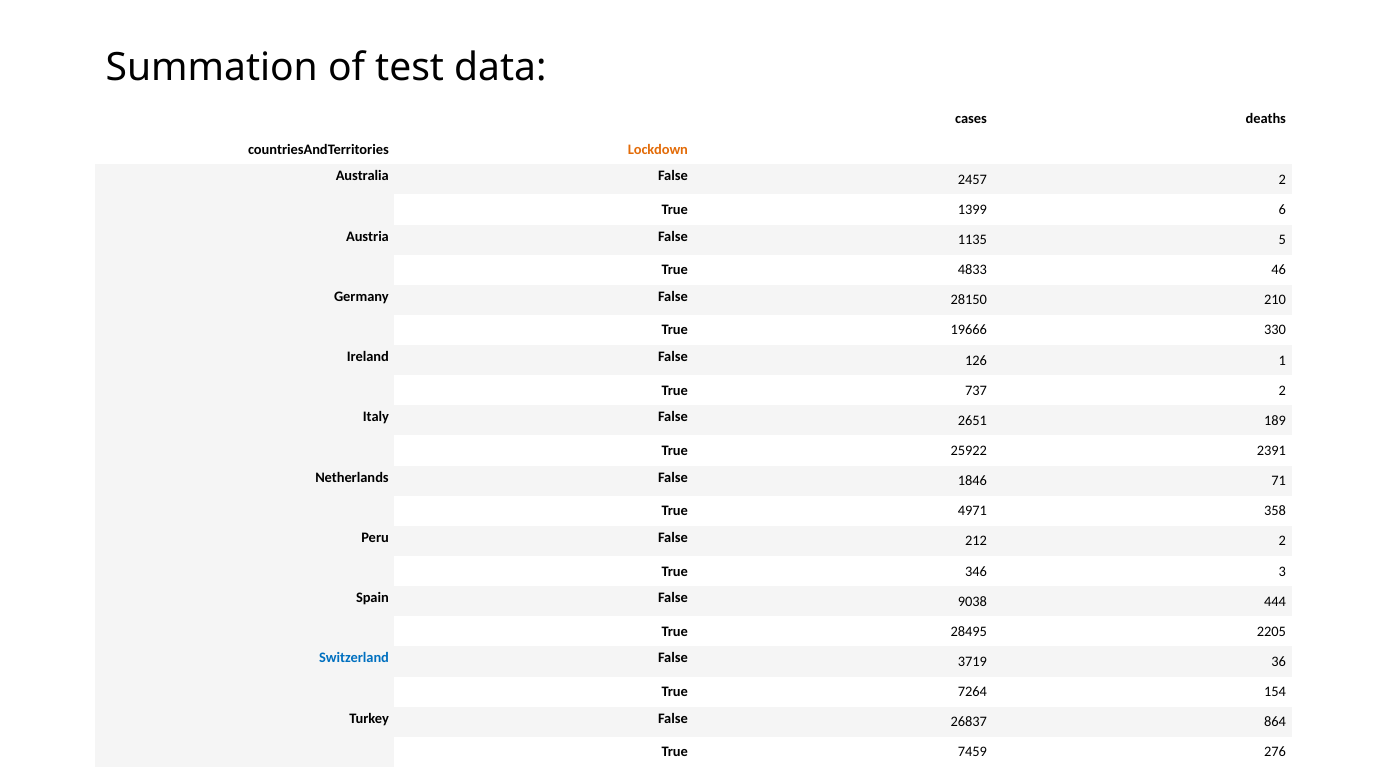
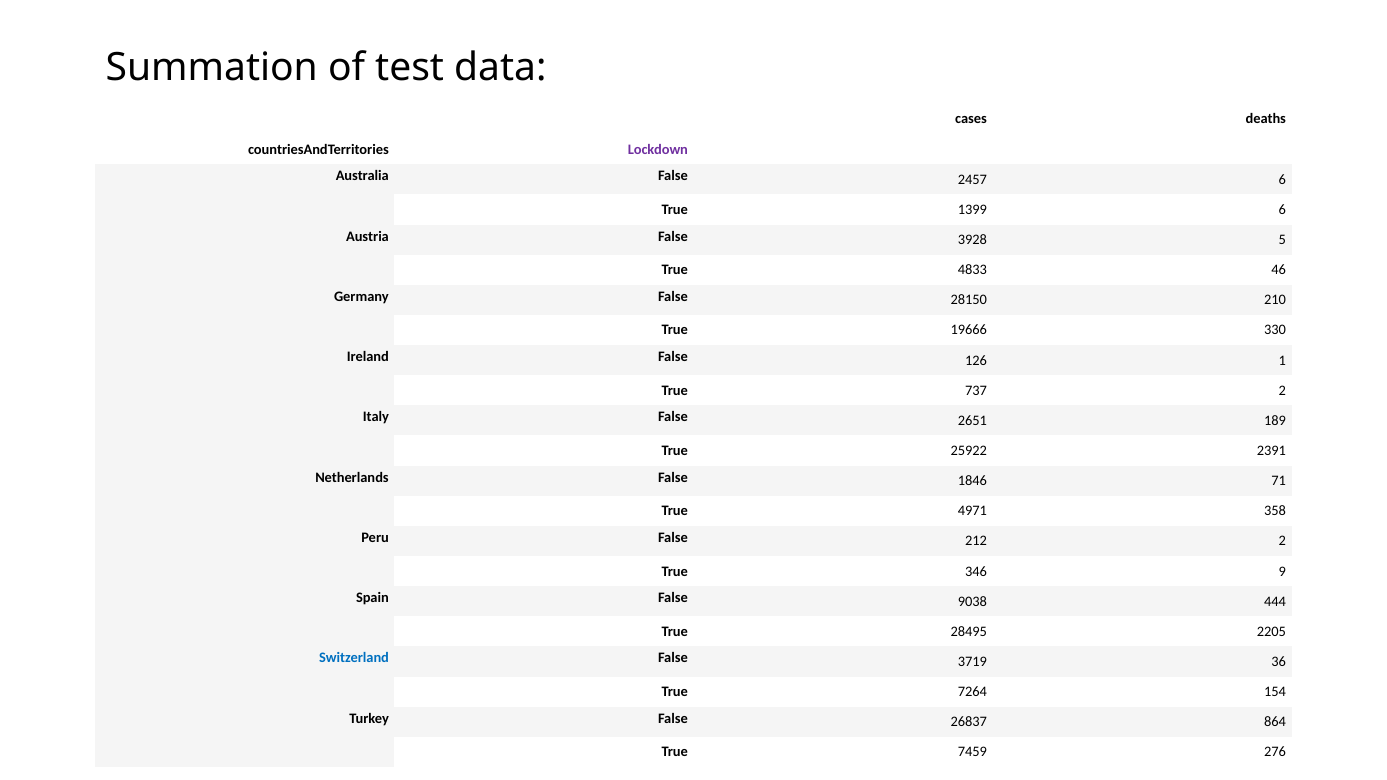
Lockdown colour: orange -> purple
2457 2: 2 -> 6
1135: 1135 -> 3928
3: 3 -> 9
